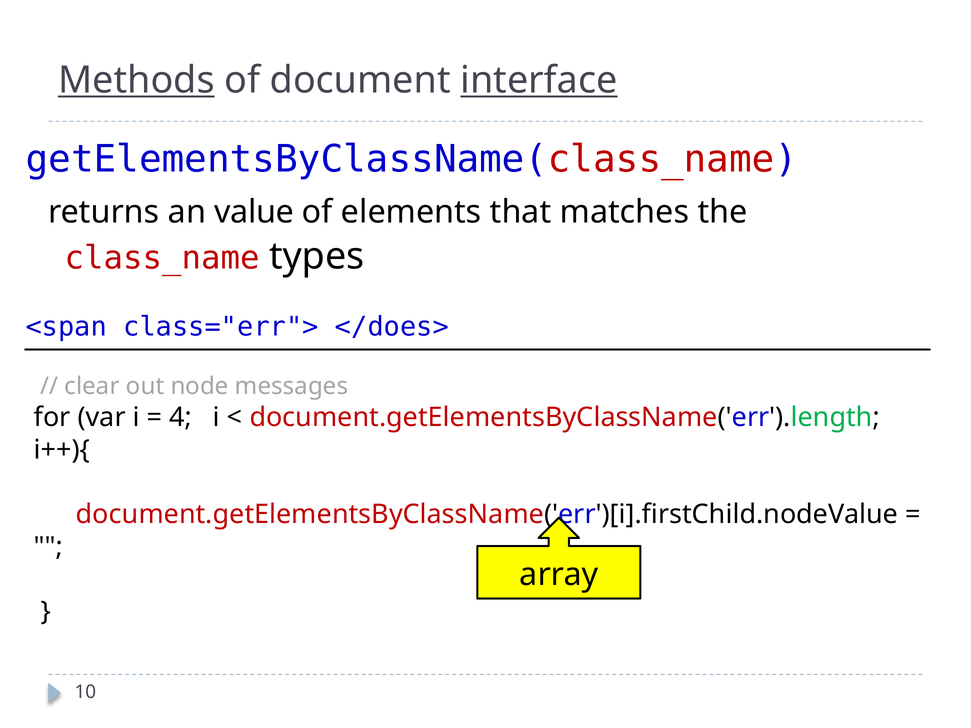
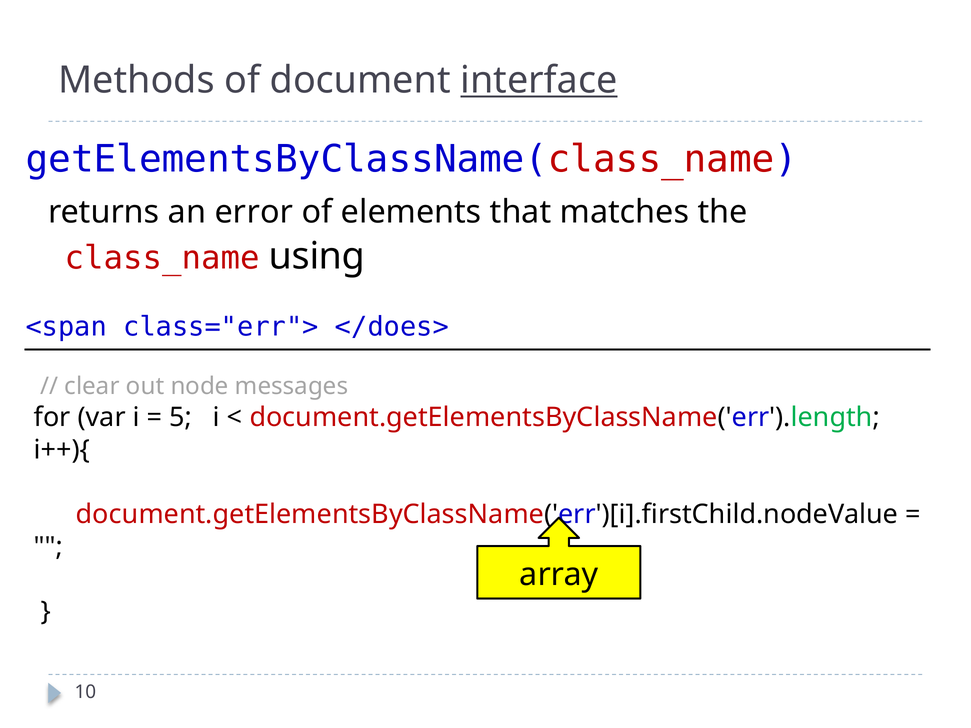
Methods underline: present -> none
value: value -> error
types: types -> using
4: 4 -> 5
